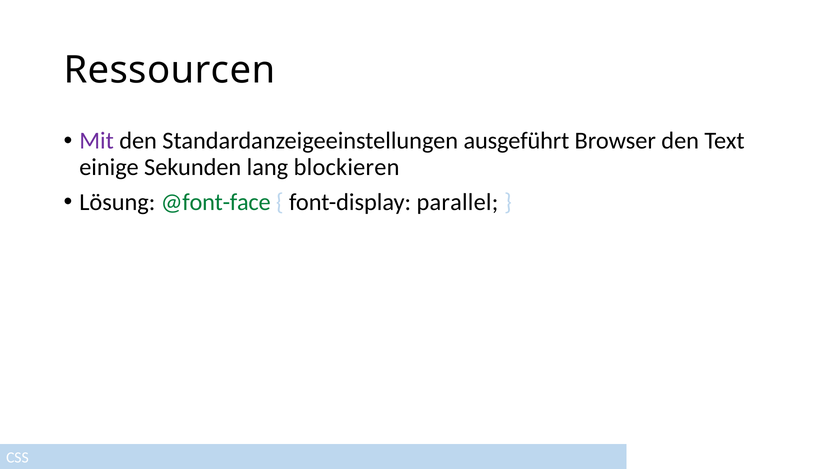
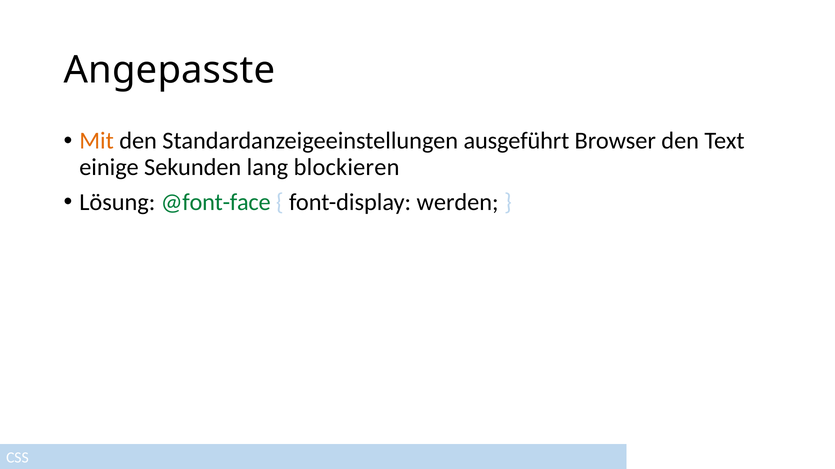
Ressourcen: Ressourcen -> Angepasste
Mit colour: purple -> orange
parallel: parallel -> werden
